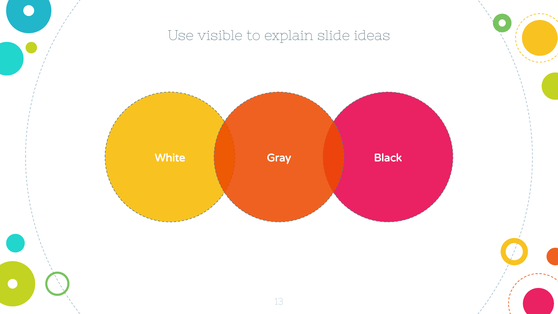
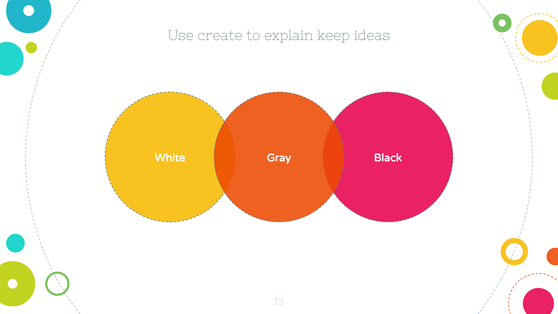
visible: visible -> create
slide: slide -> keep
